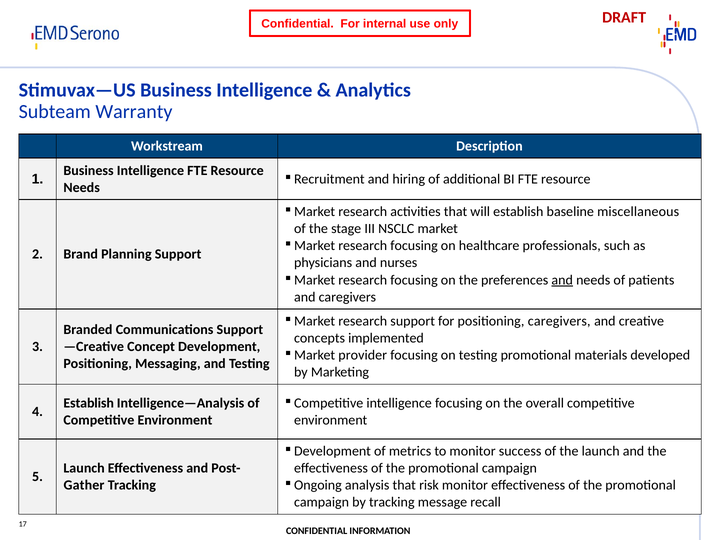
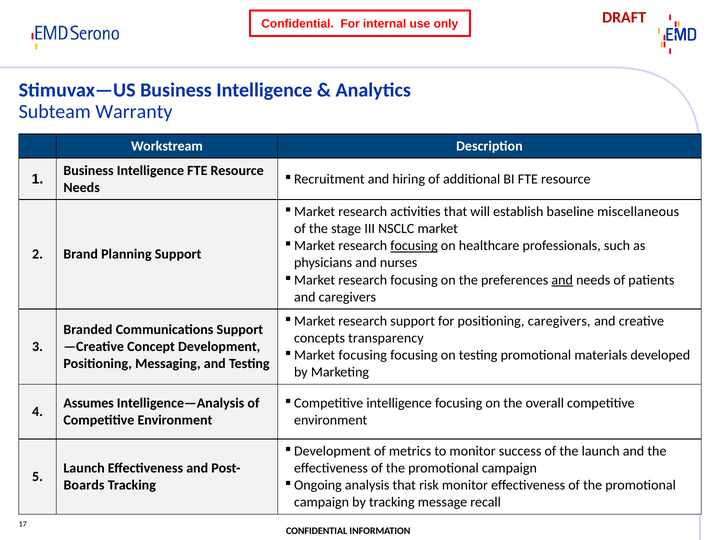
focusing at (414, 246) underline: none -> present
implemented: implemented -> transparency
provider at (363, 355): provider -> focusing
Establish at (89, 403): Establish -> Assumes
Gather: Gather -> Boards
